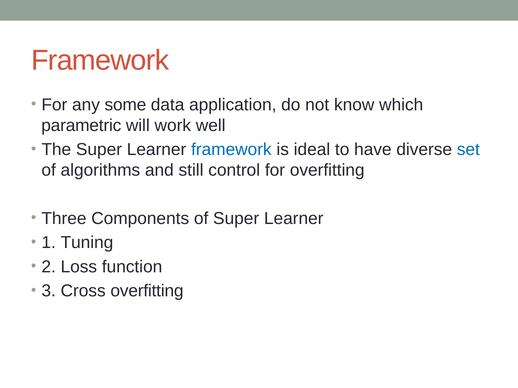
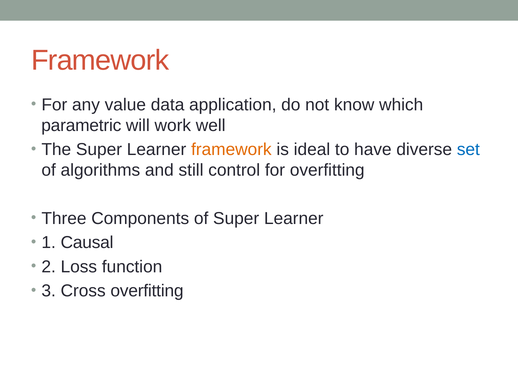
some: some -> value
framework at (231, 150) colour: blue -> orange
Tuning: Tuning -> Causal
